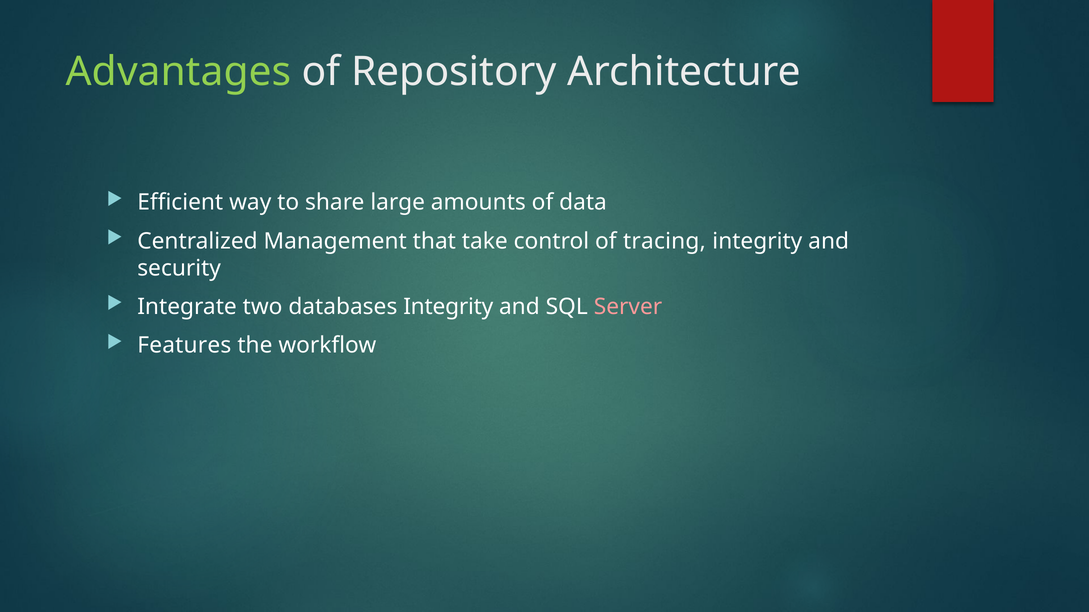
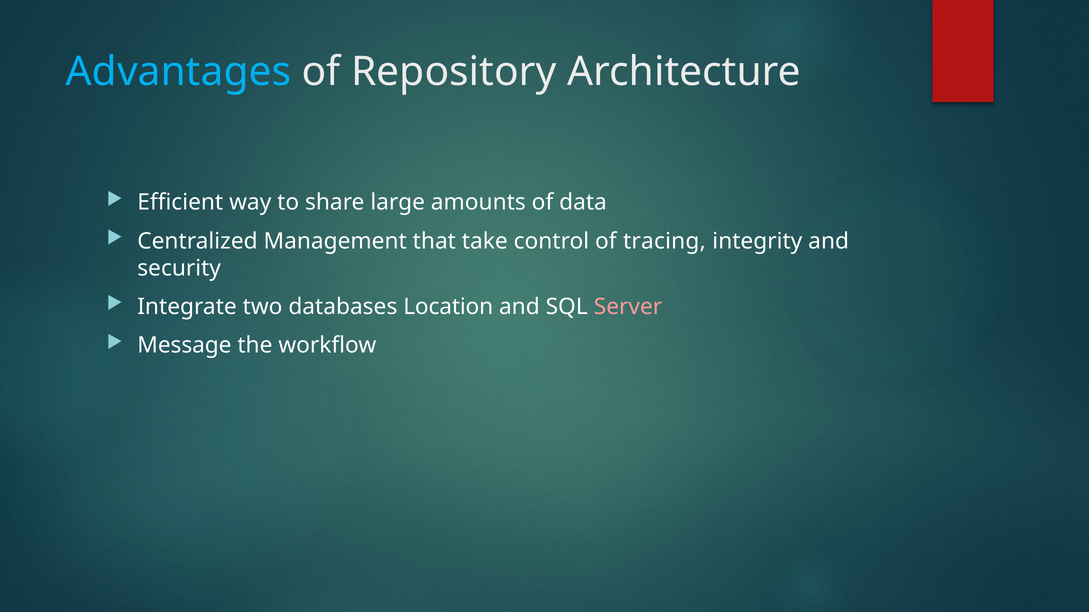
Advantages colour: light green -> light blue
databases Integrity: Integrity -> Location
Features: Features -> Message
